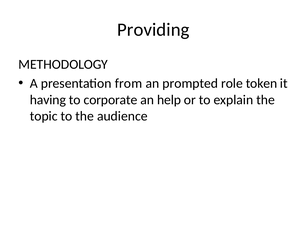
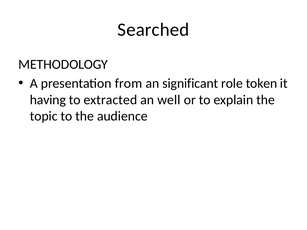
Providing: Providing -> Searched
prompted: prompted -> significant
corporate: corporate -> extracted
help: help -> well
